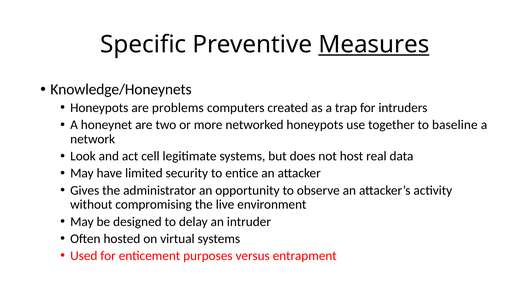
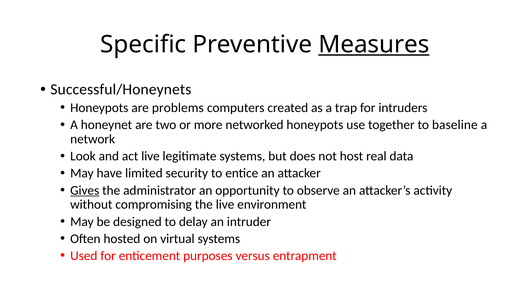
Knowledge/Honeynets: Knowledge/Honeynets -> Successful/Honeynets
act cell: cell -> live
Gives underline: none -> present
